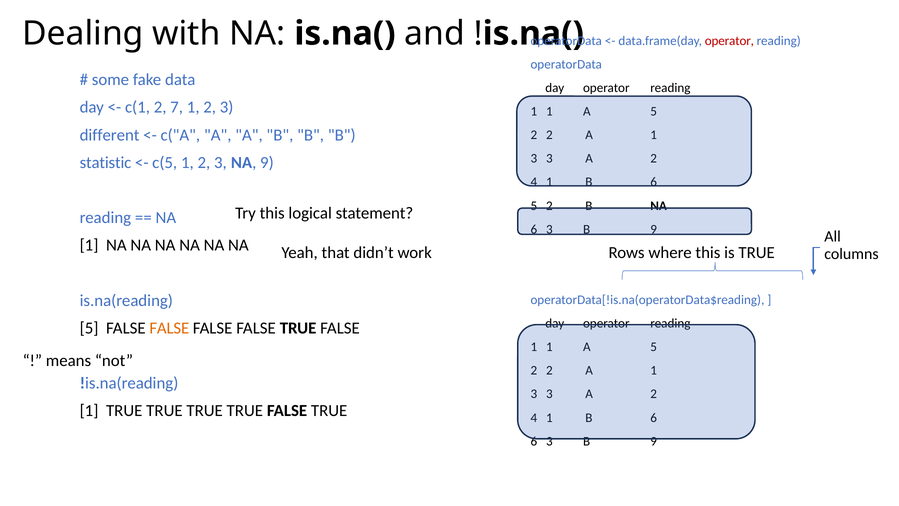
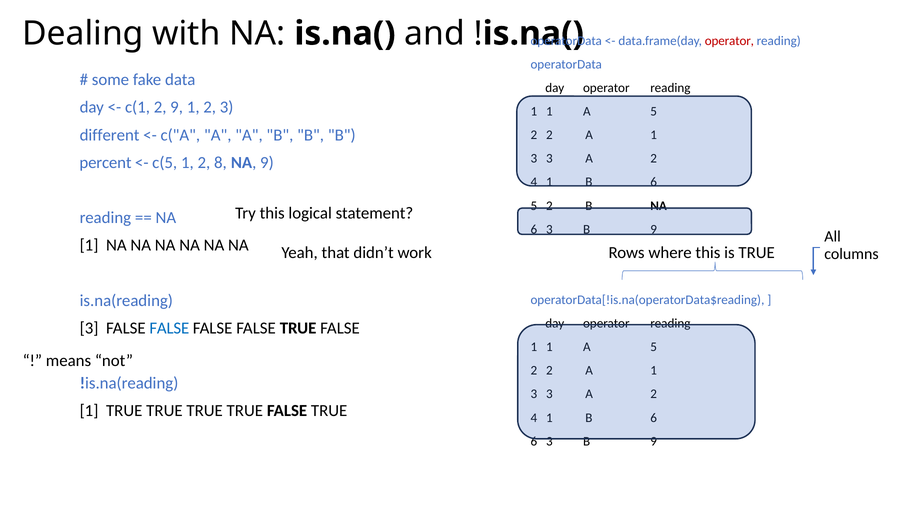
2 7: 7 -> 9
statistic: statistic -> percent
c(5 1 2 3: 3 -> 8
5 at (89, 328): 5 -> 3
FALSE at (169, 328) colour: orange -> blue
